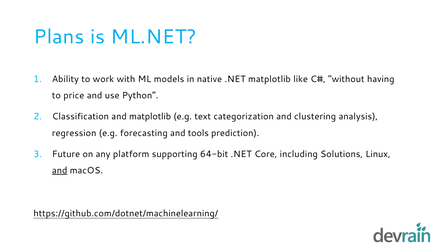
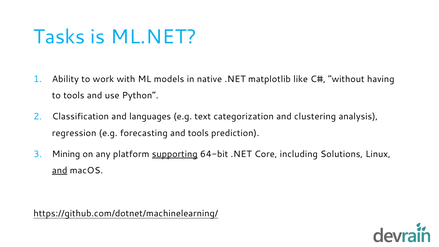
Plans: Plans -> Tasks
to price: price -> tools
and matplotlib: matplotlib -> languages
Future: Future -> Mining
supporting underline: none -> present
